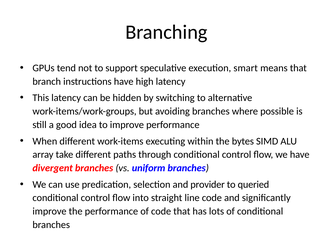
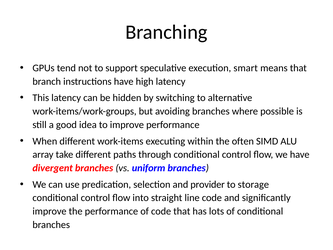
bytes: bytes -> often
queried: queried -> storage
